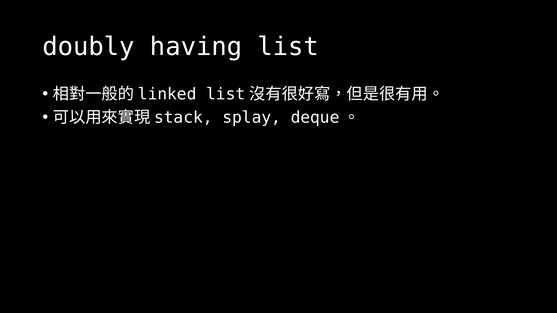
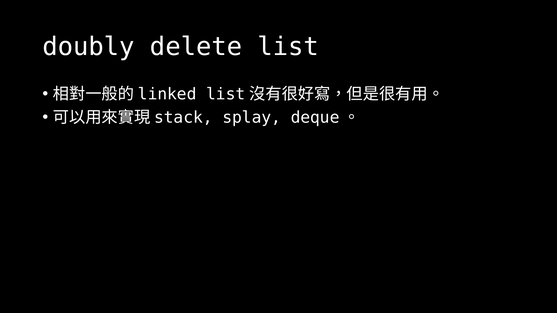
having: having -> delete
